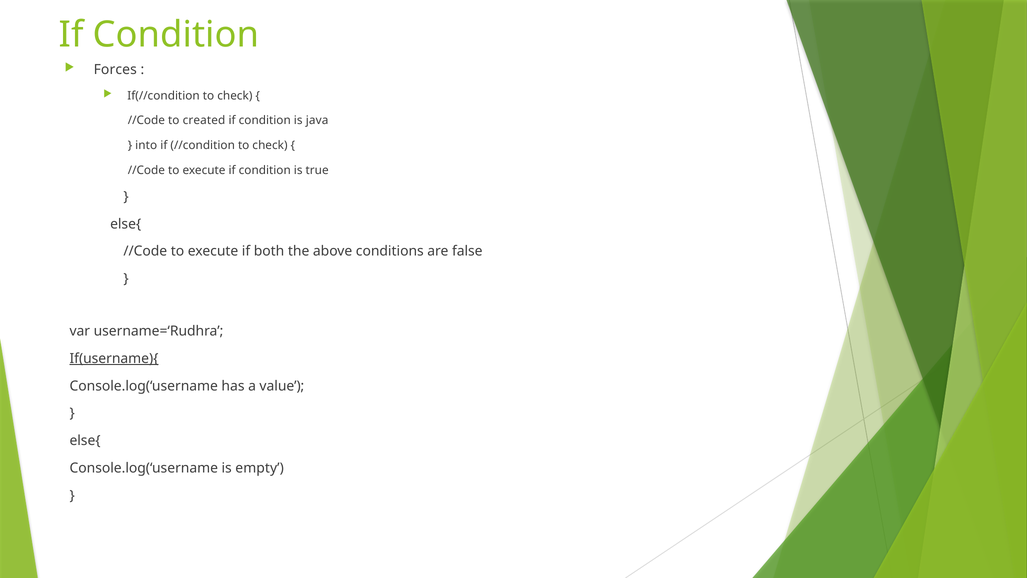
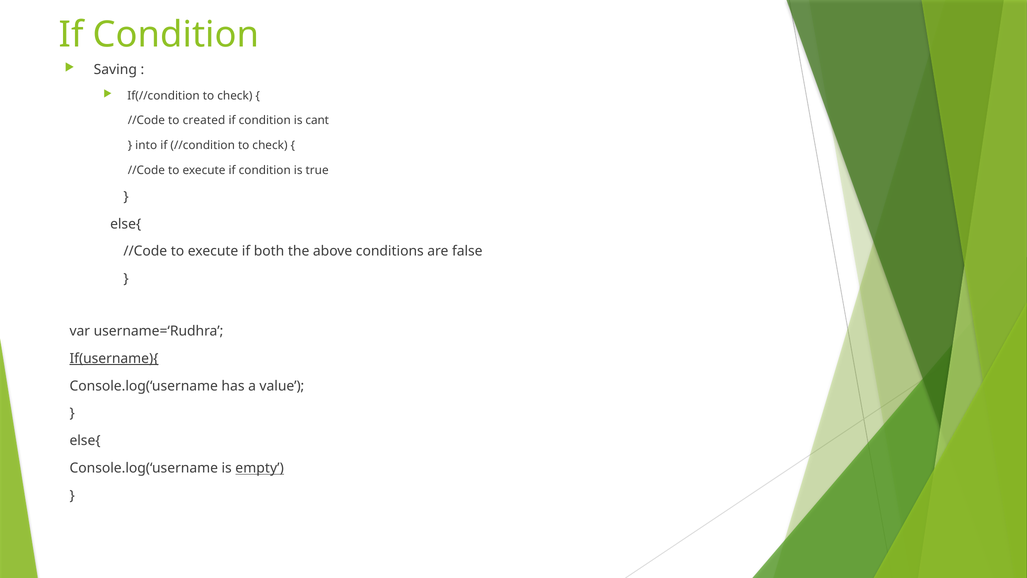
Forces: Forces -> Saving
java: java -> cant
empty underline: none -> present
